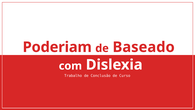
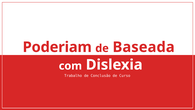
Baseado: Baseado -> Baseada
